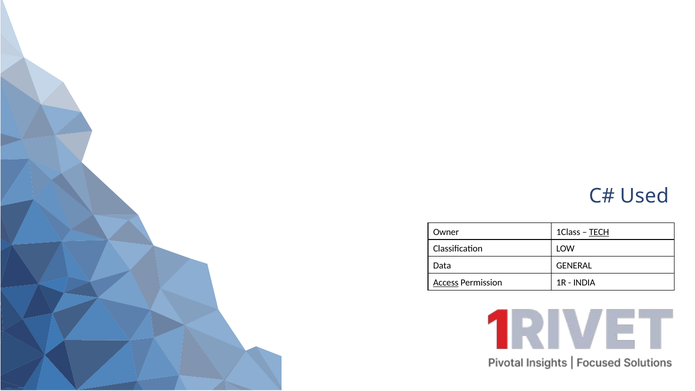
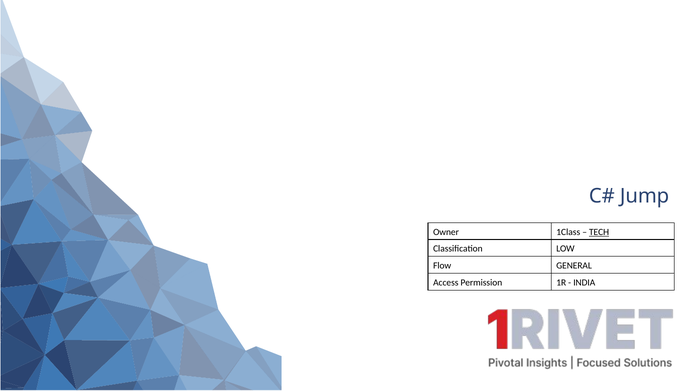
Used: Used -> Jump
Data: Data -> Flow
Access underline: present -> none
